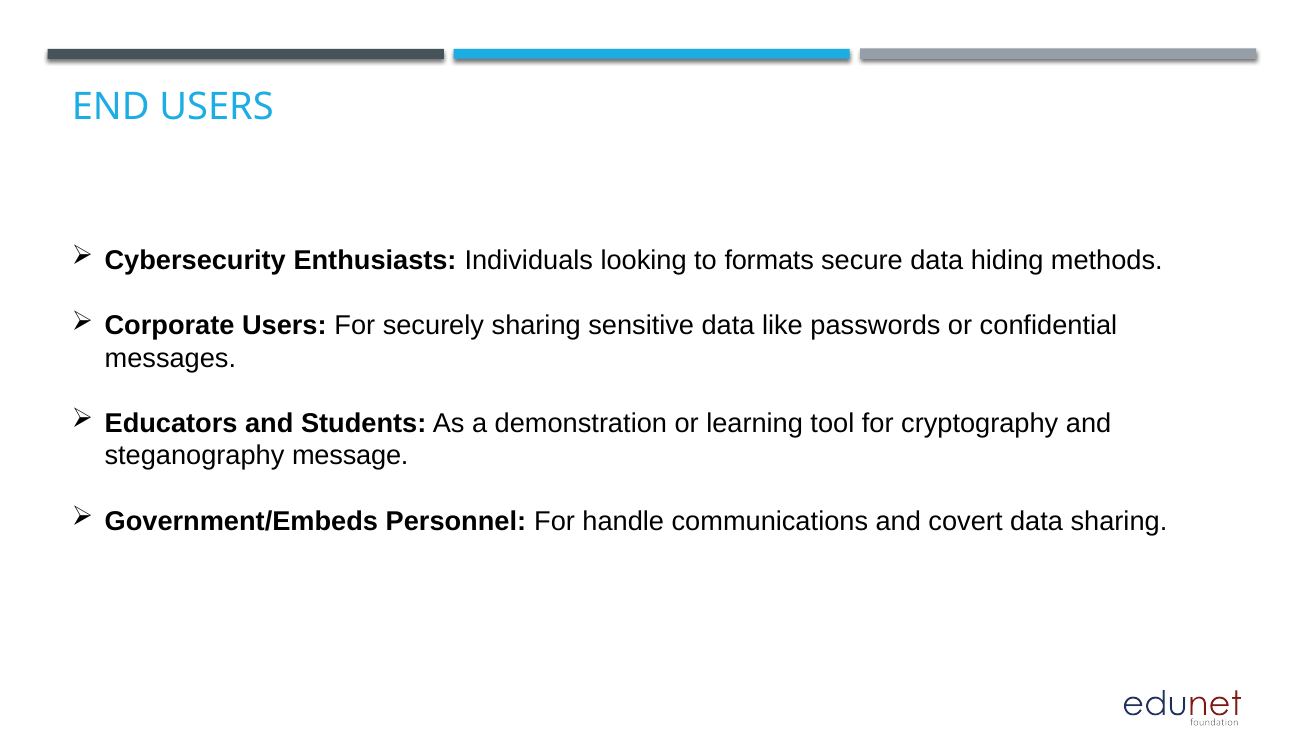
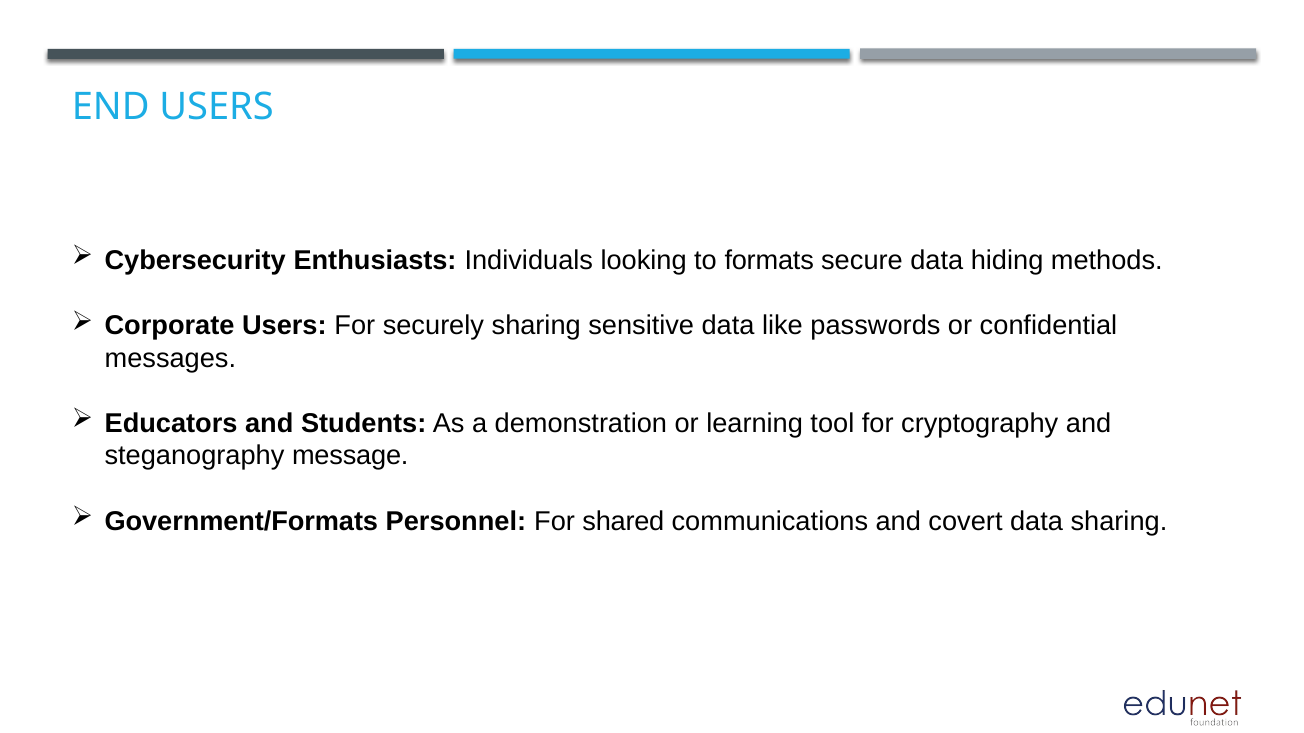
Government/Embeds: Government/Embeds -> Government/Formats
handle: handle -> shared
